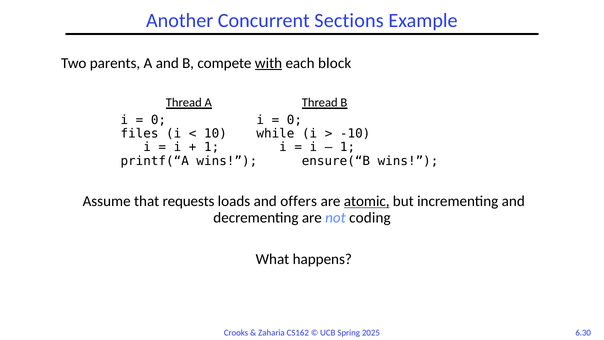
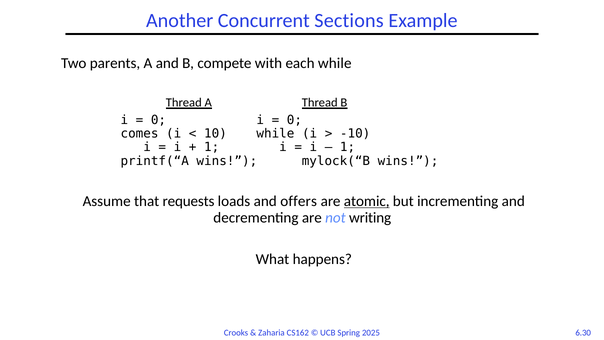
with underline: present -> none
each block: block -> while
files: files -> comes
ensure(“B: ensure(“B -> mylock(“B
coding: coding -> writing
